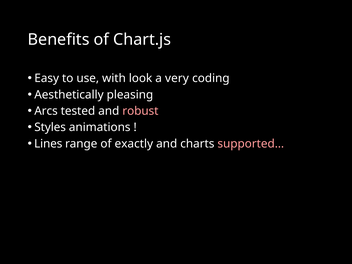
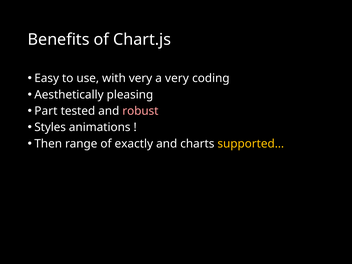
with look: look -> very
Arcs: Arcs -> Part
Lines: Lines -> Then
supported… colour: pink -> yellow
